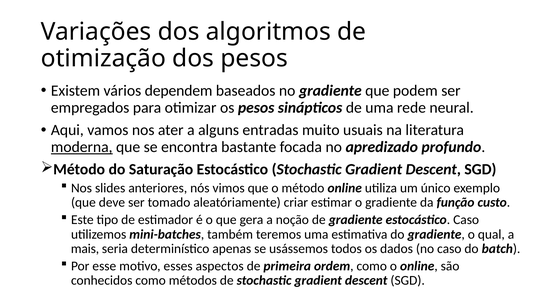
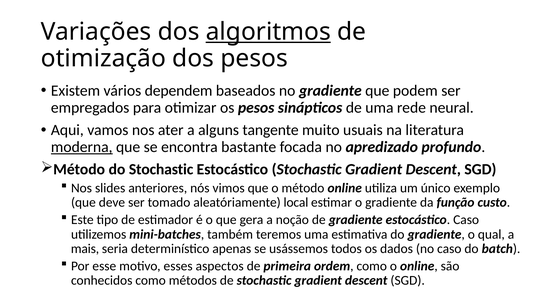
algoritmos underline: none -> present
entradas: entradas -> tangente
do Saturação: Saturação -> Stochastic
criar: criar -> local
